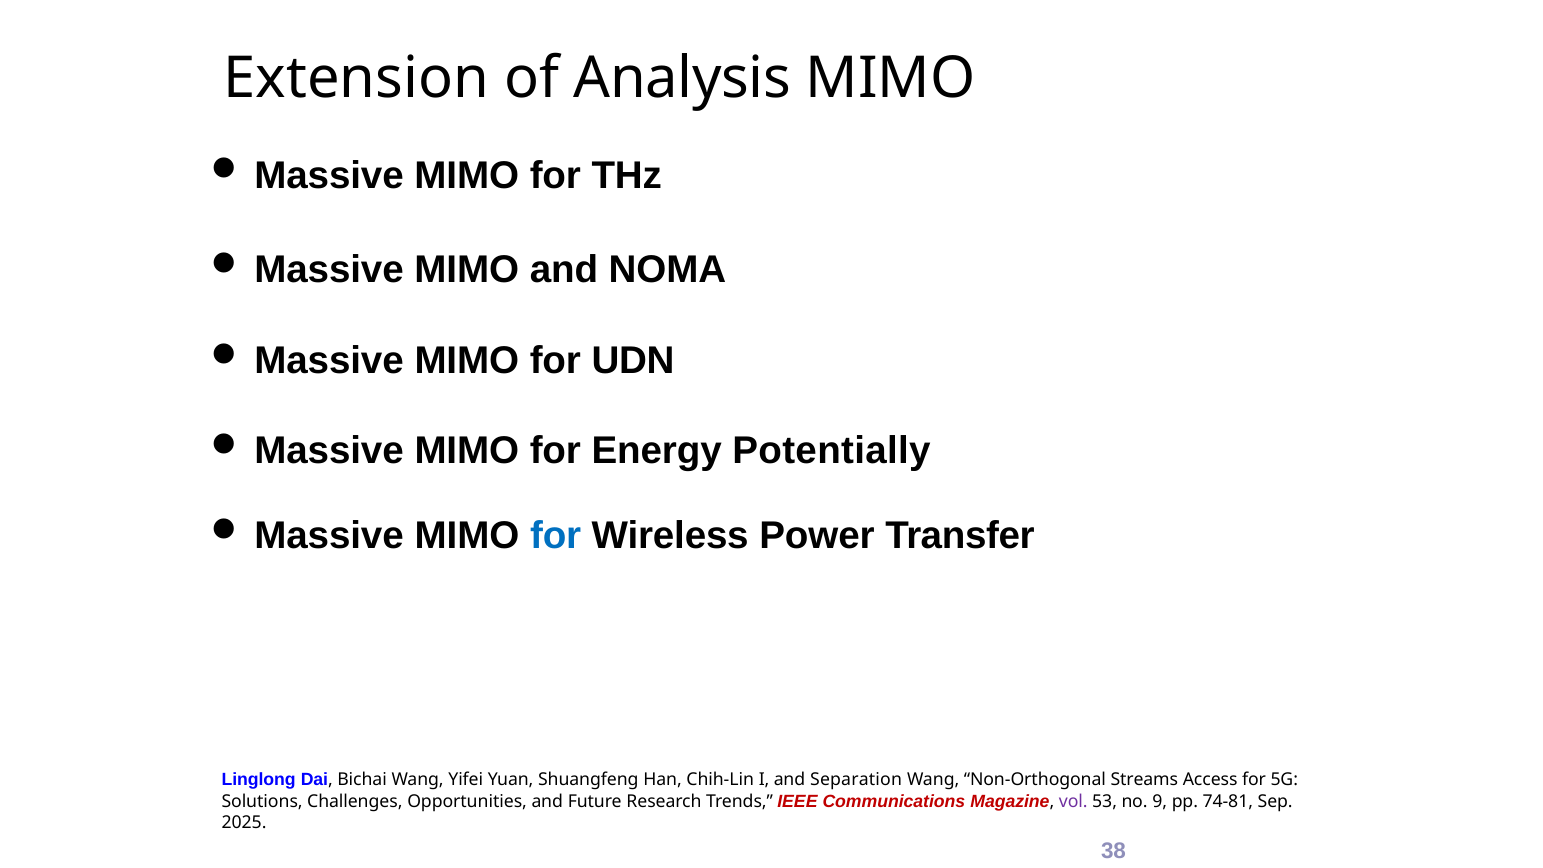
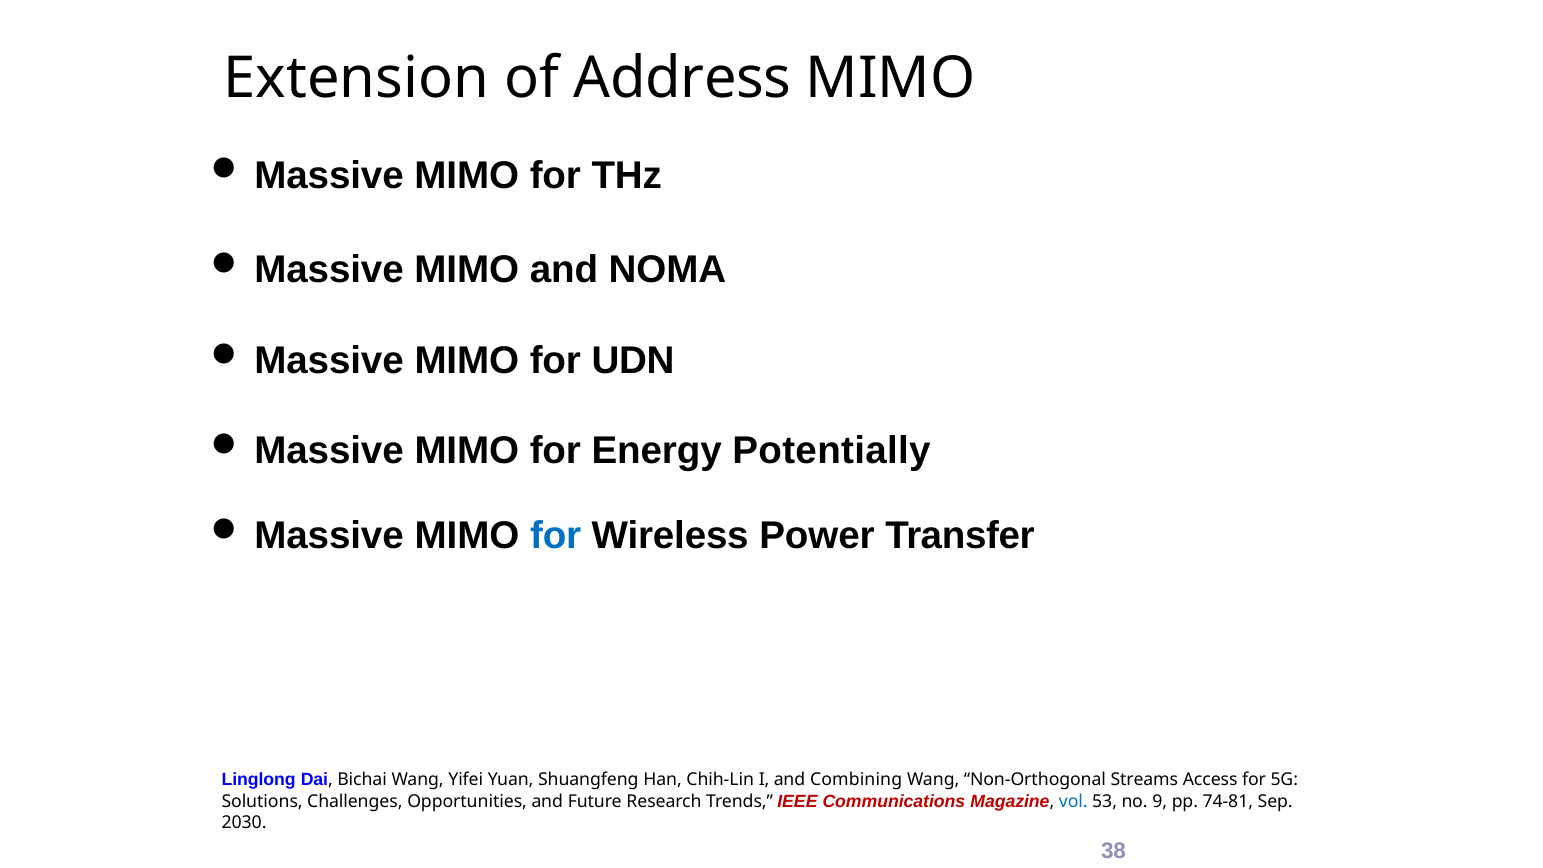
Analysis: Analysis -> Address
Separation: Separation -> Combining
vol colour: purple -> blue
2025: 2025 -> 2030
